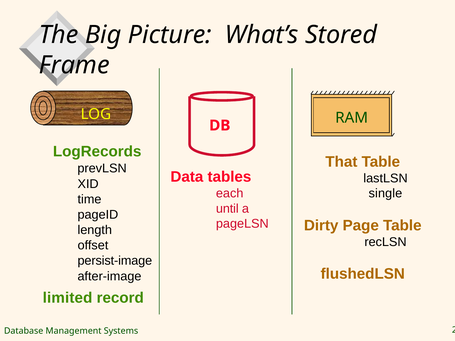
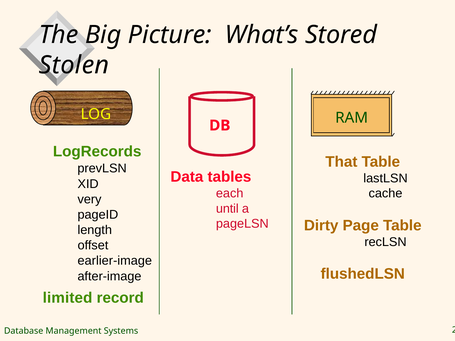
Frame: Frame -> Stolen
single: single -> cache
time: time -> very
persist-image: persist-image -> earlier-image
